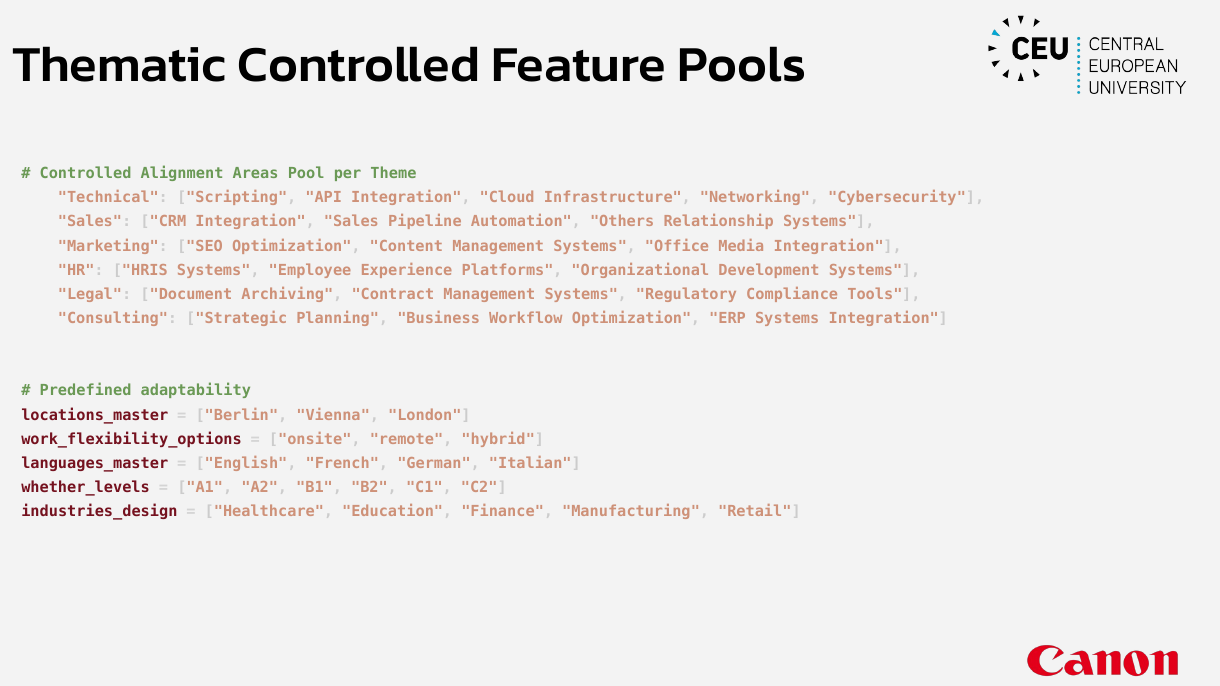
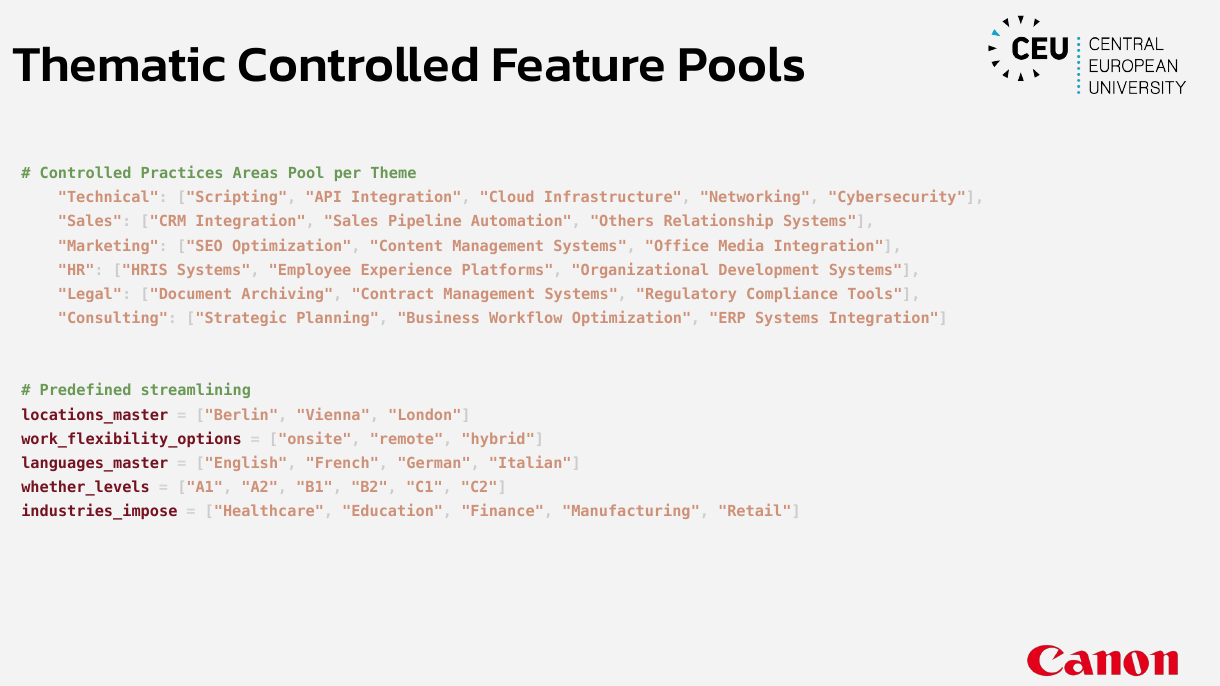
Alignment: Alignment -> Practices
adaptability: adaptability -> streamlining
industries_design: industries_design -> industries_impose
